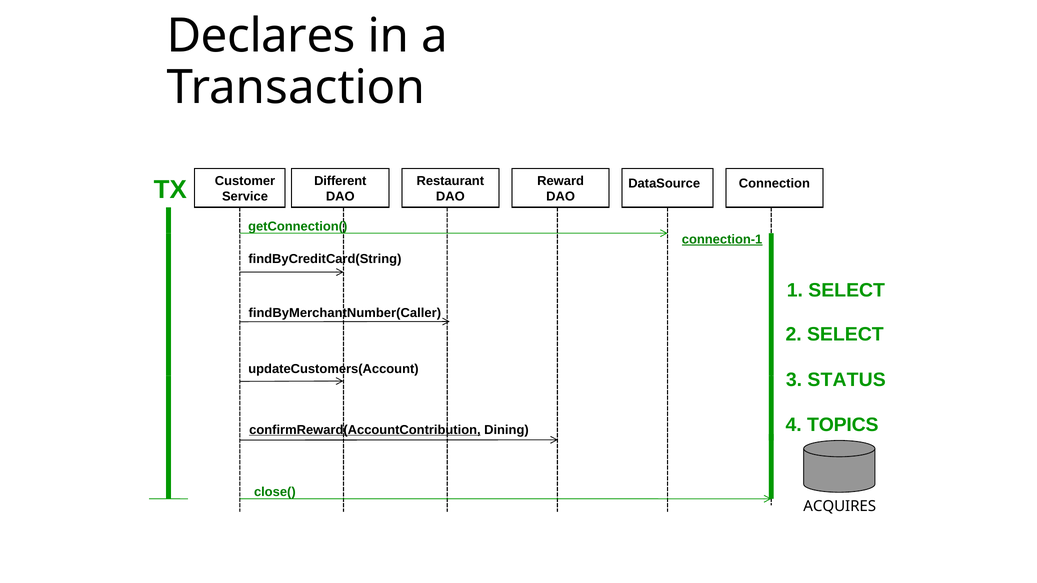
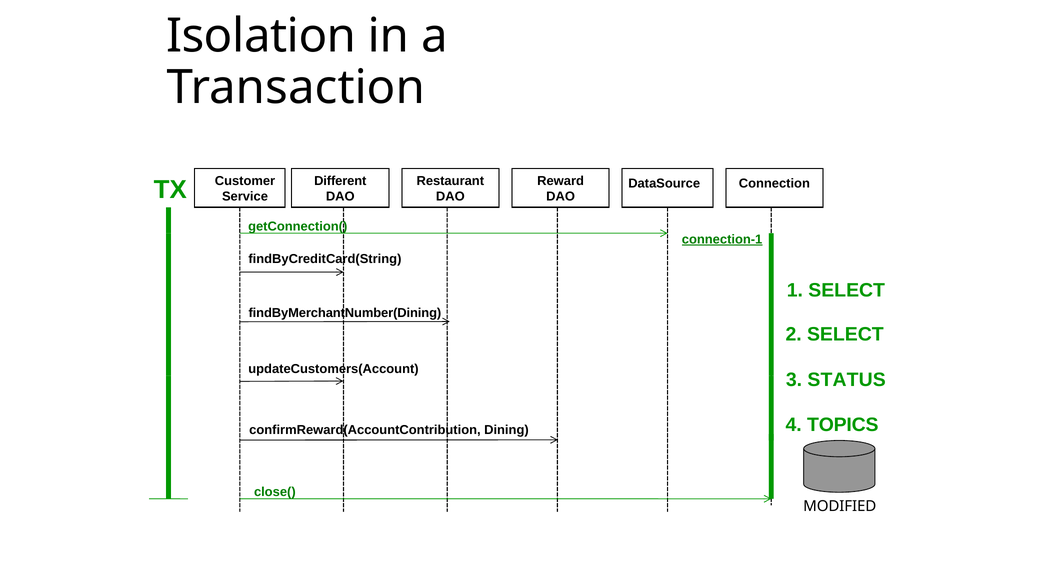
Declares: Declares -> Isolation
findByMerchantNumber(Caller: findByMerchantNumber(Caller -> findByMerchantNumber(Dining
confirmReward(AccountContribution underline: present -> none
ACQUIRES: ACQUIRES -> MODIFIED
